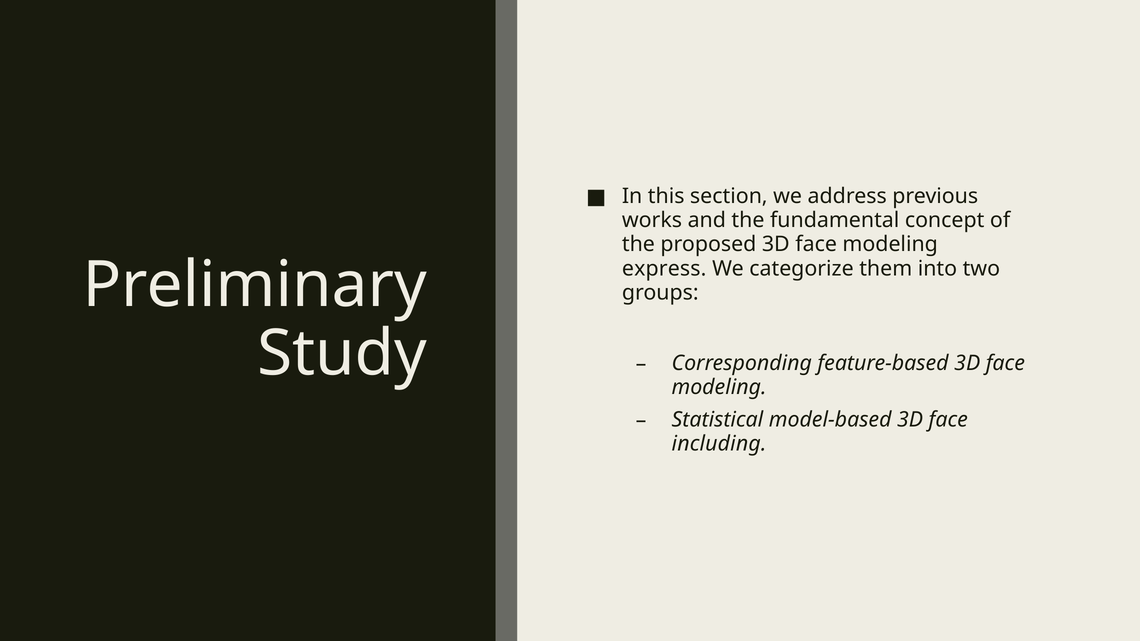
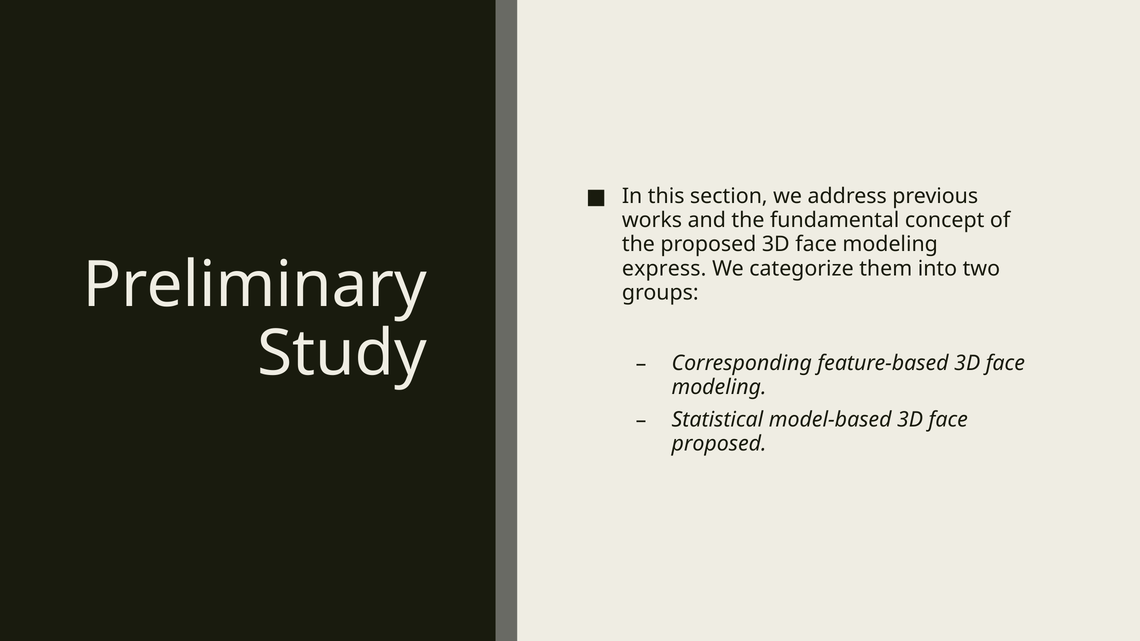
including at (719, 444): including -> proposed
